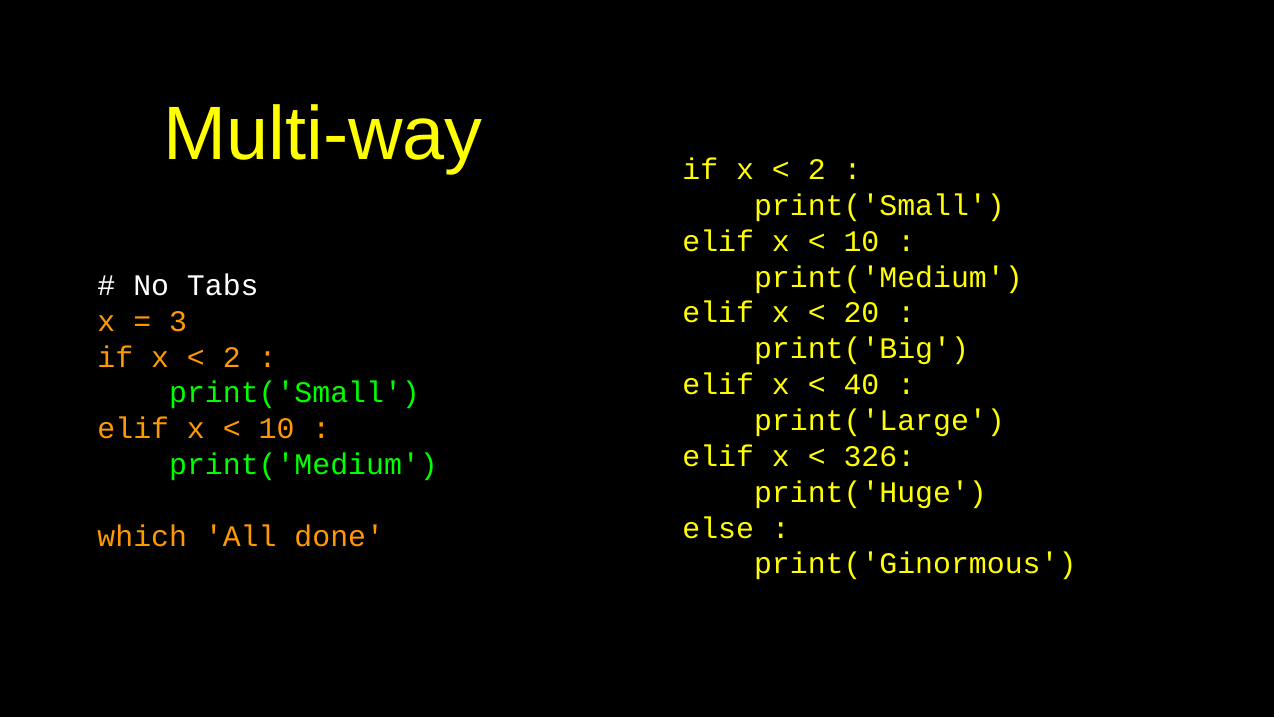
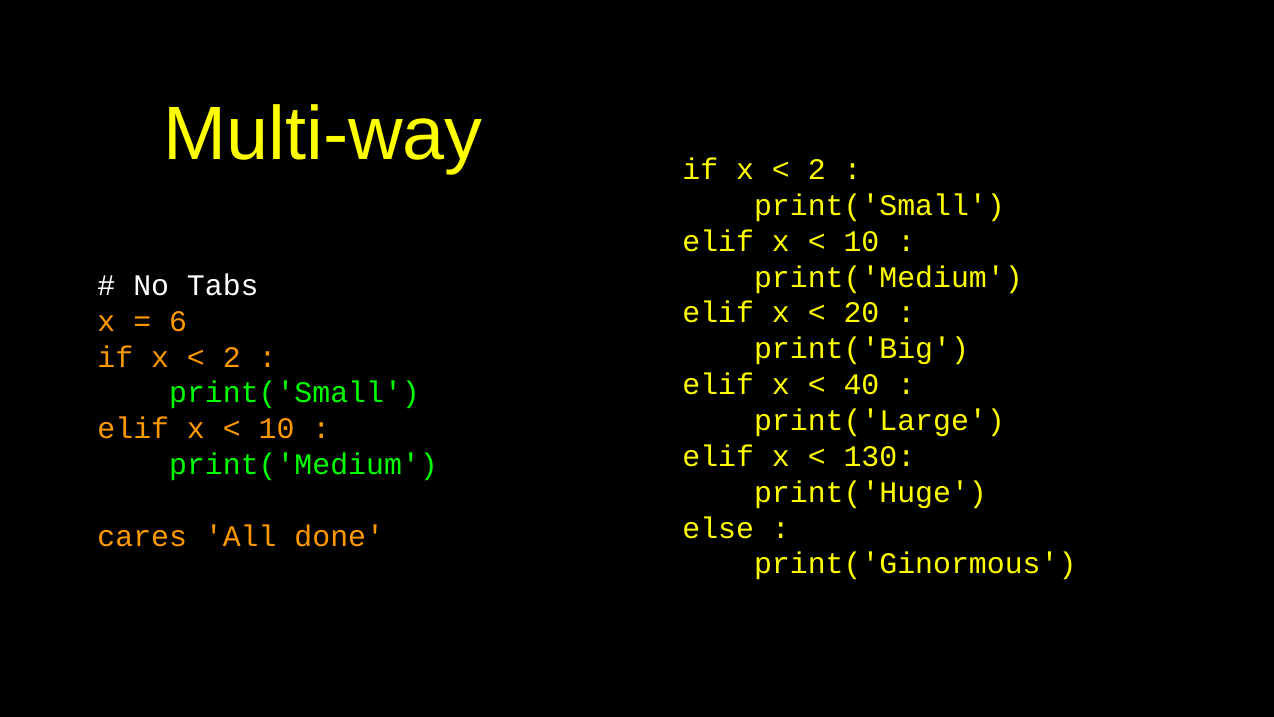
3: 3 -> 6
326: 326 -> 130
which: which -> cares
